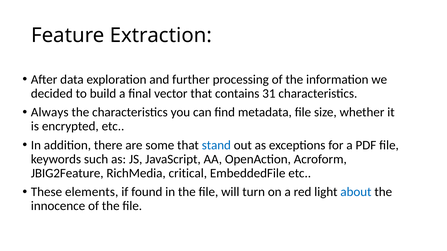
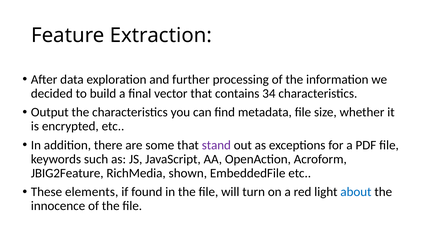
31: 31 -> 34
Always: Always -> Output
stand colour: blue -> purple
critical: critical -> shown
